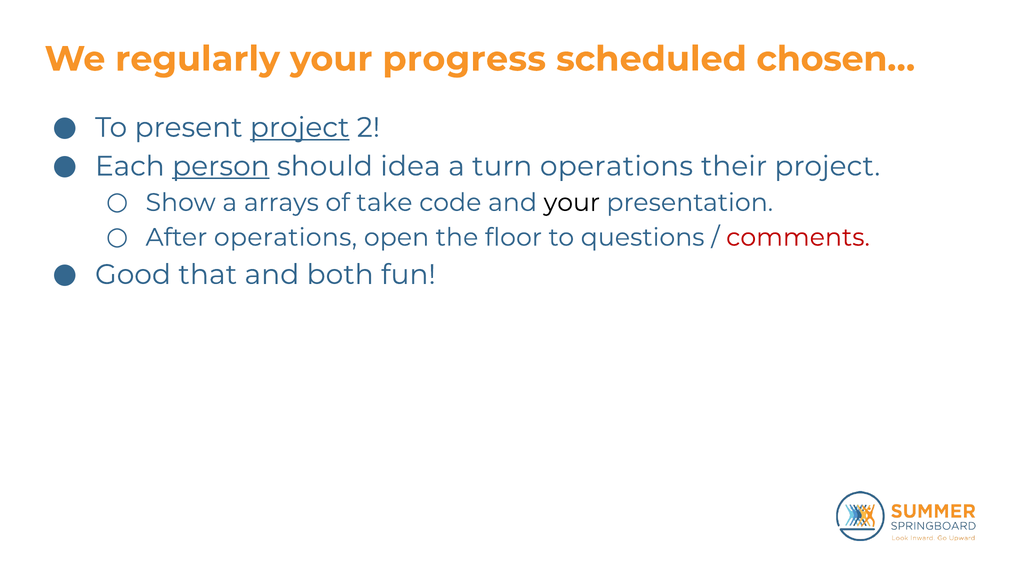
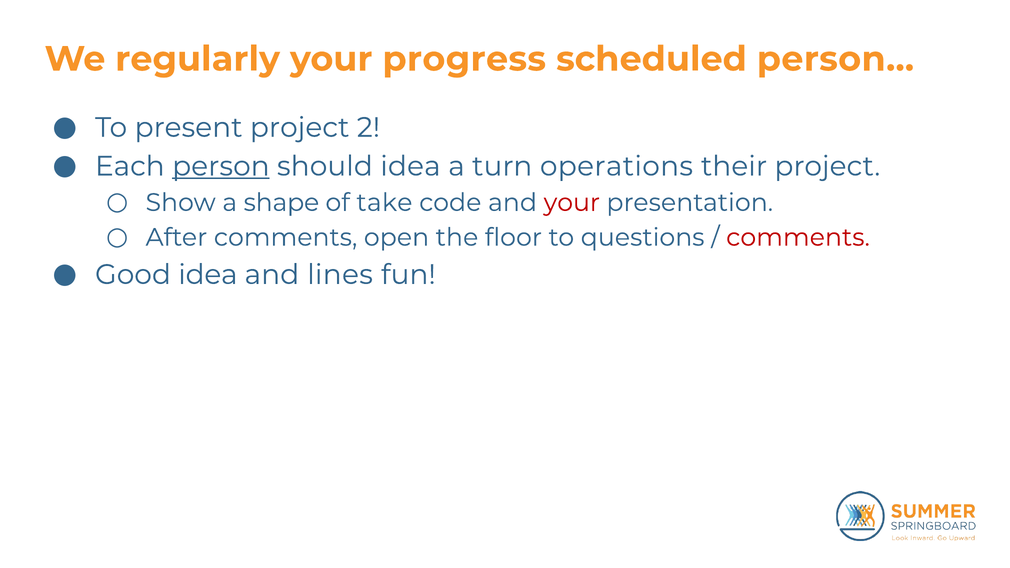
chosen…: chosen… -> person…
project at (300, 128) underline: present -> none
arrays: arrays -> shape
your at (572, 203) colour: black -> red
After operations: operations -> comments
Good that: that -> idea
both: both -> lines
